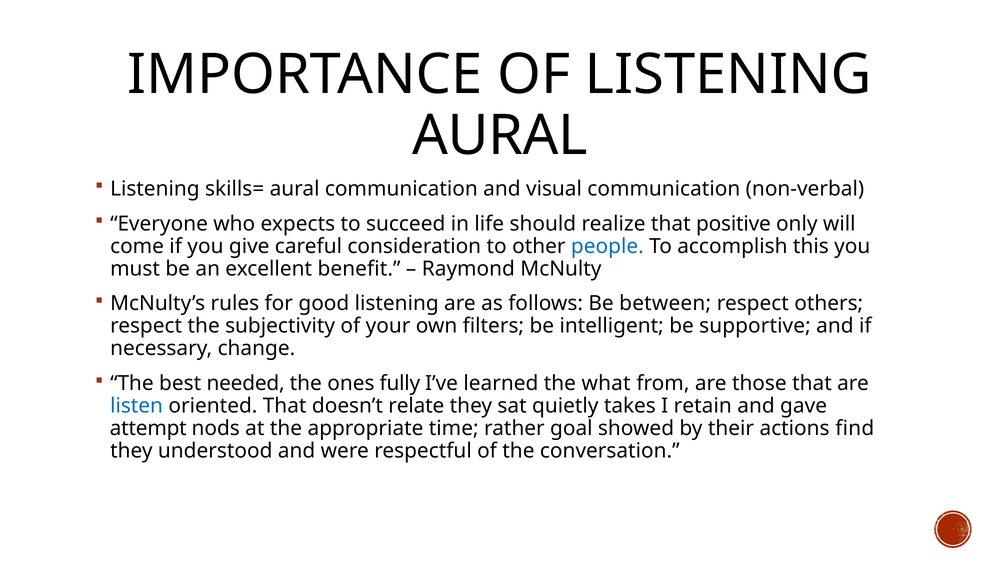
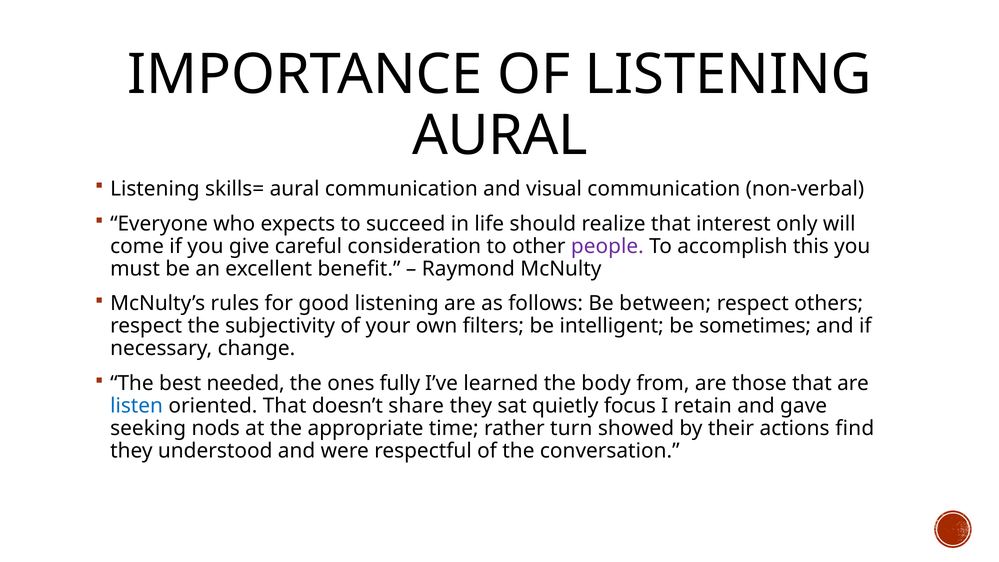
positive: positive -> interest
people colour: blue -> purple
supportive: supportive -> sometimes
what: what -> body
relate: relate -> share
takes: takes -> focus
attempt: attempt -> seeking
goal: goal -> turn
